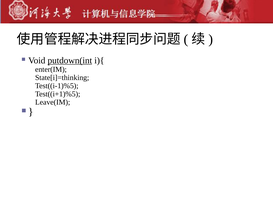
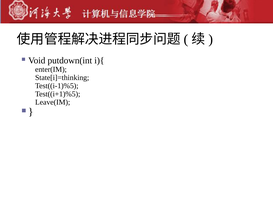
putdown(int underline: present -> none
